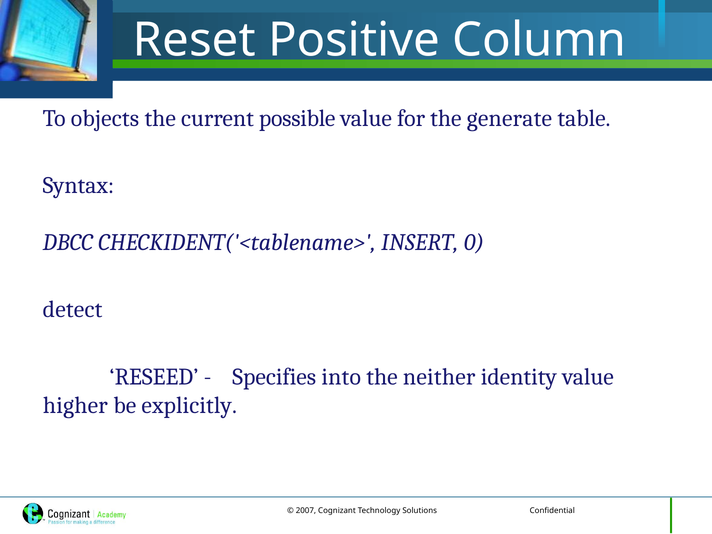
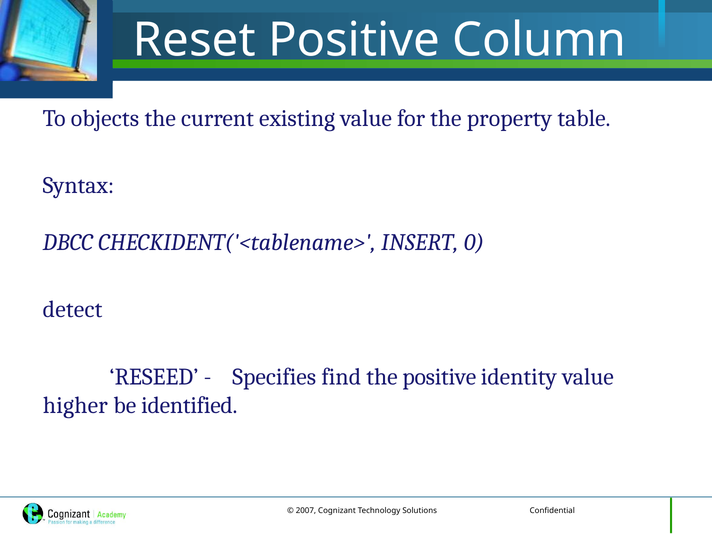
possible: possible -> existing
generate: generate -> property
into: into -> find
the neither: neither -> positive
explicitly: explicitly -> identified
